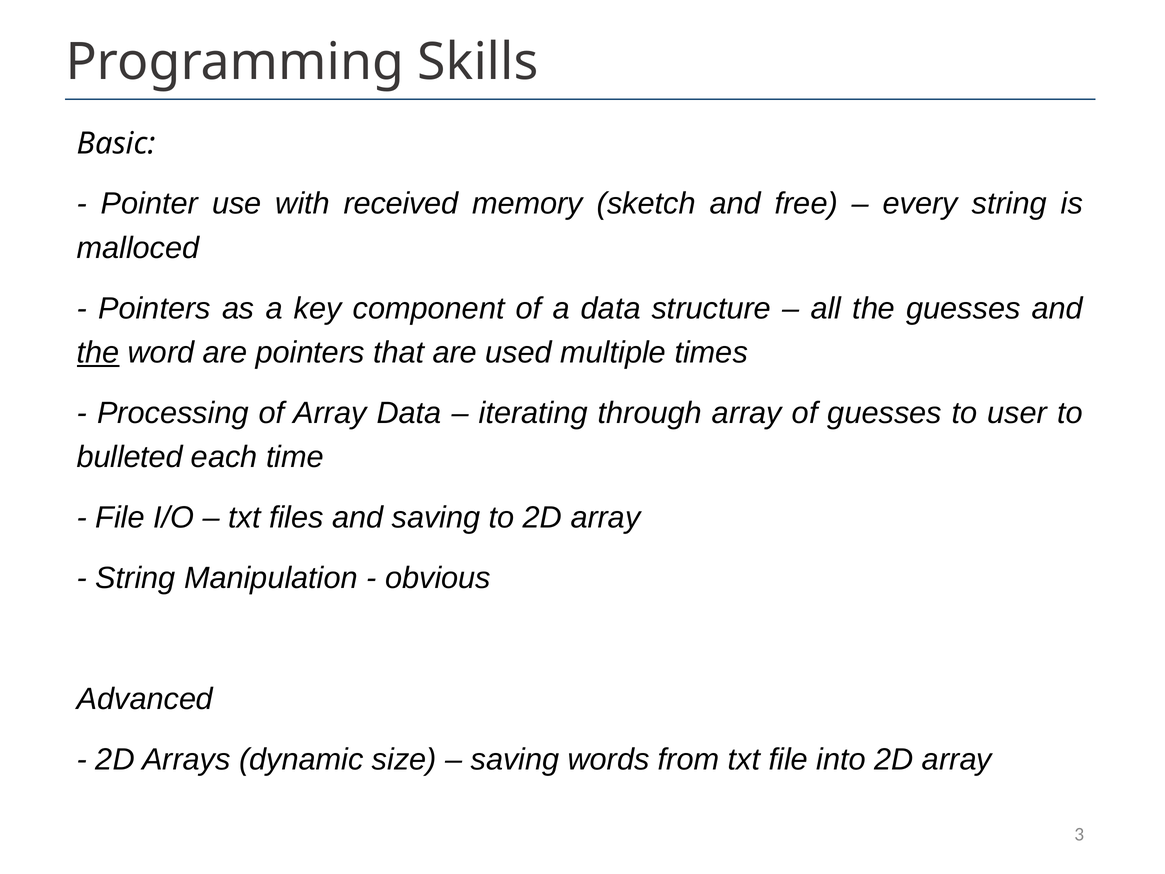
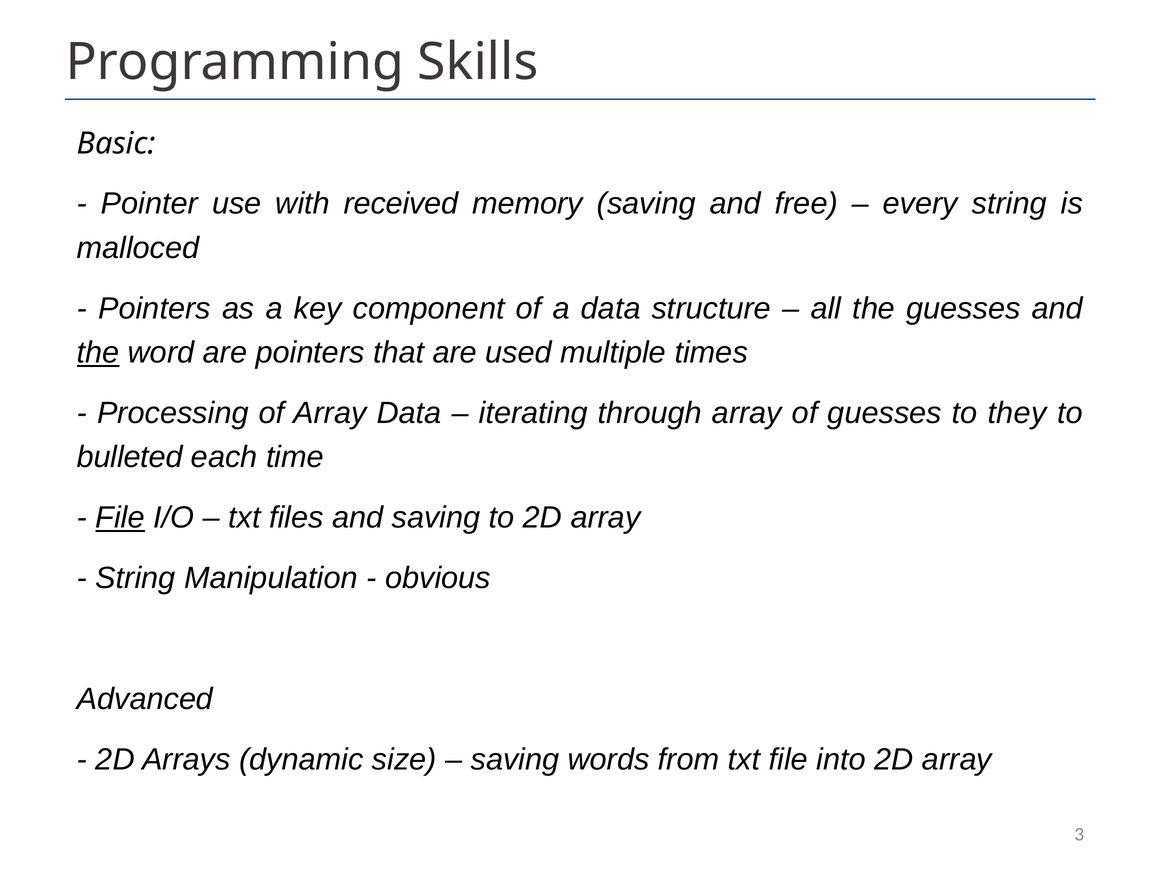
memory sketch: sketch -> saving
user: user -> they
File at (120, 518) underline: none -> present
